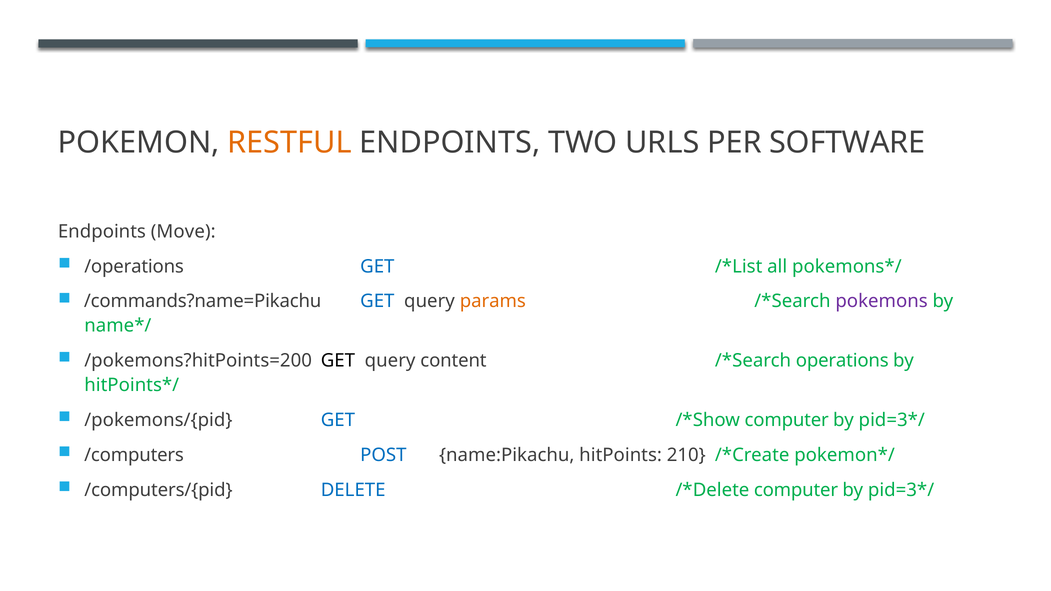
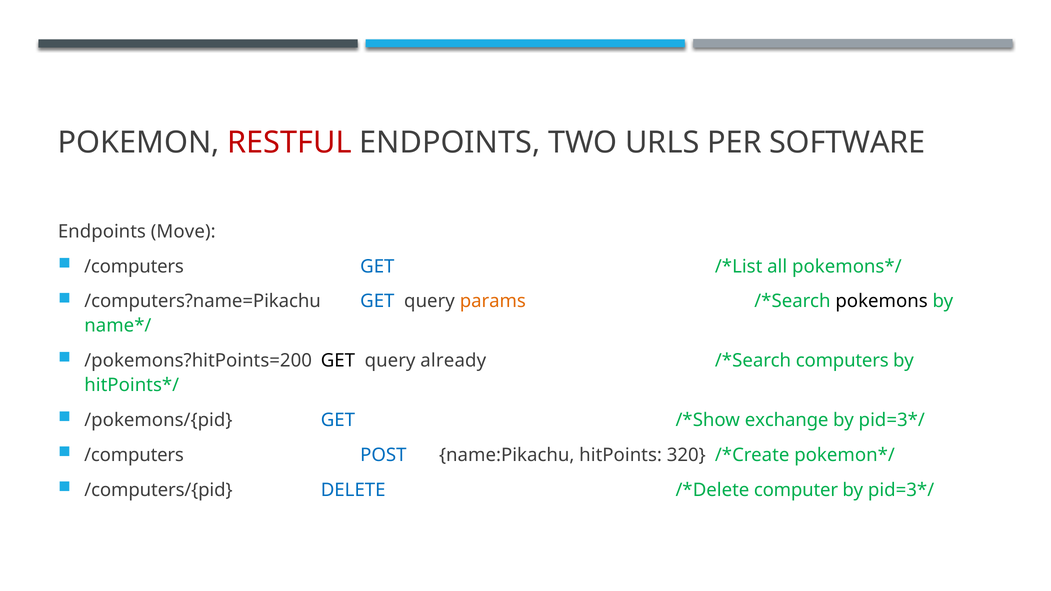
RESTFUL colour: orange -> red
/operations at (134, 266): /operations -> /computers
/commands?name=Pikachu: /commands?name=Pikachu -> /computers?name=Pikachu
pokemons colour: purple -> black
content: content -> already
operations: operations -> computers
computer at (787, 420): computer -> exchange
210: 210 -> 320
